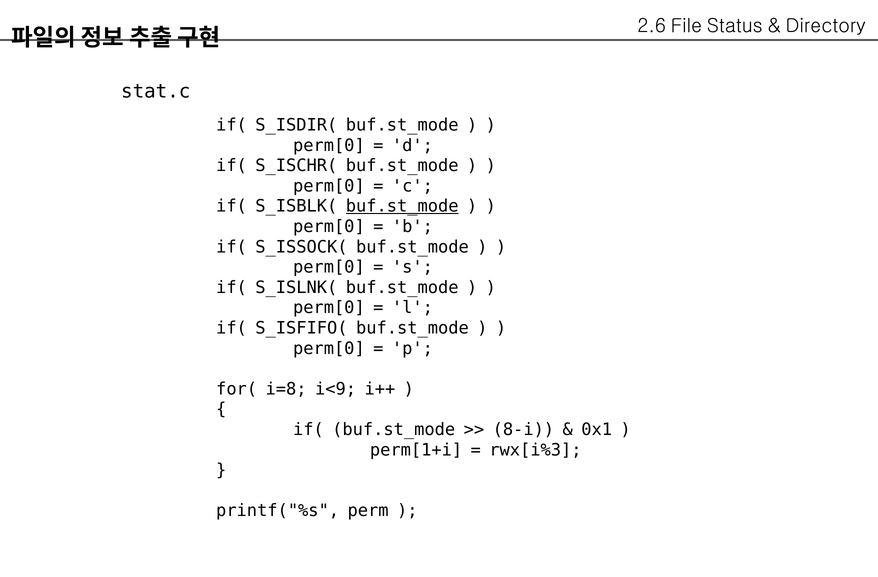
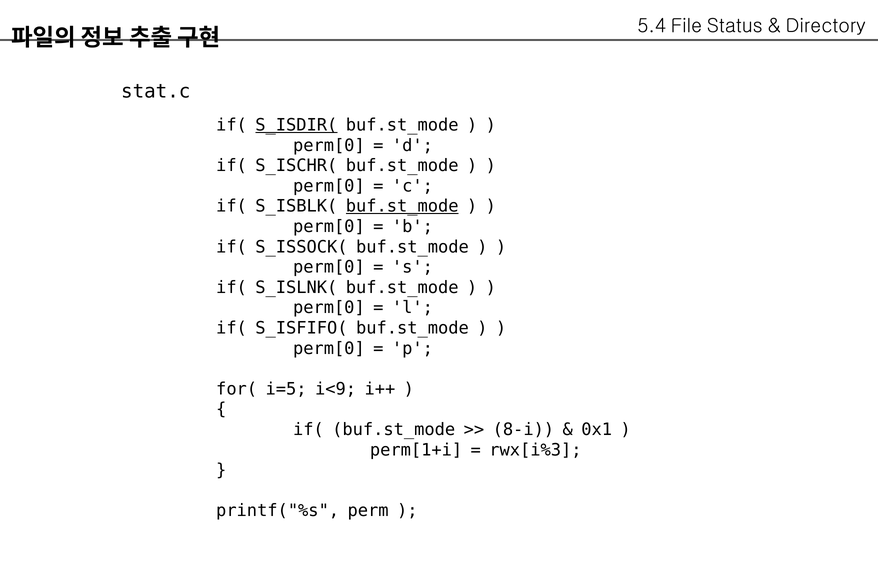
2.6: 2.6 -> 5.4
S_ISDIR( underline: none -> present
i=8: i=8 -> i=5
